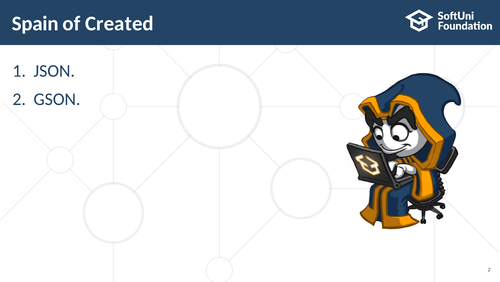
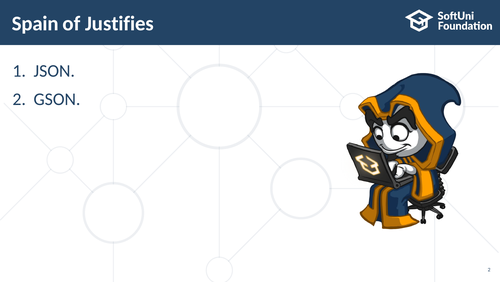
Created: Created -> Justifies
